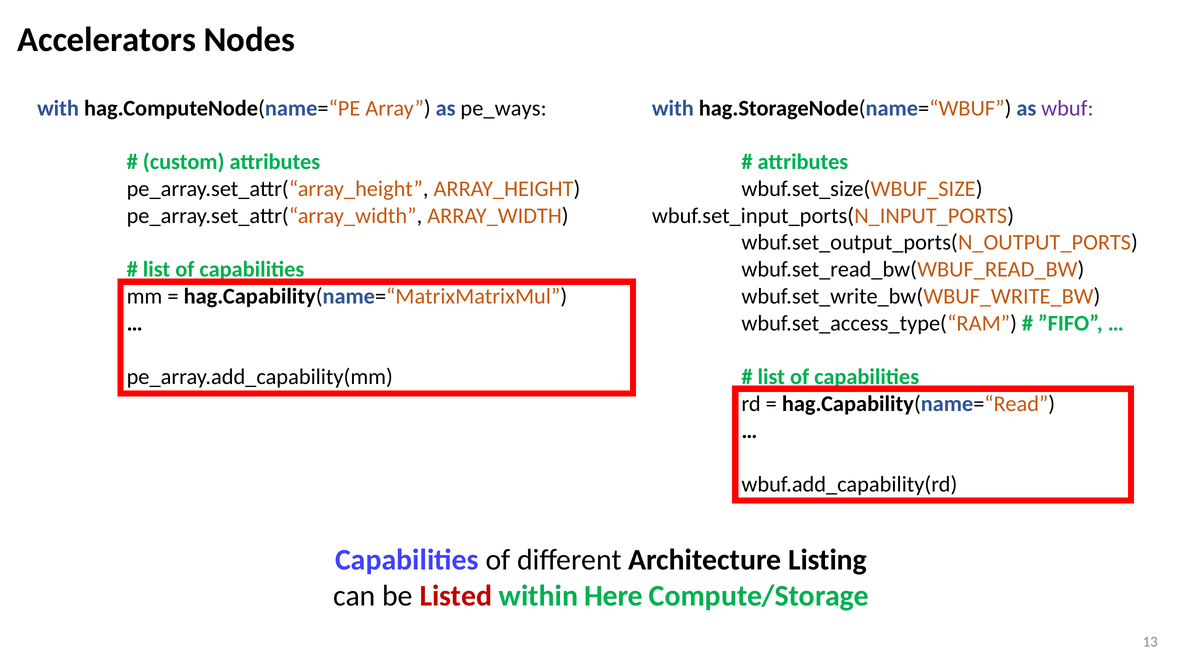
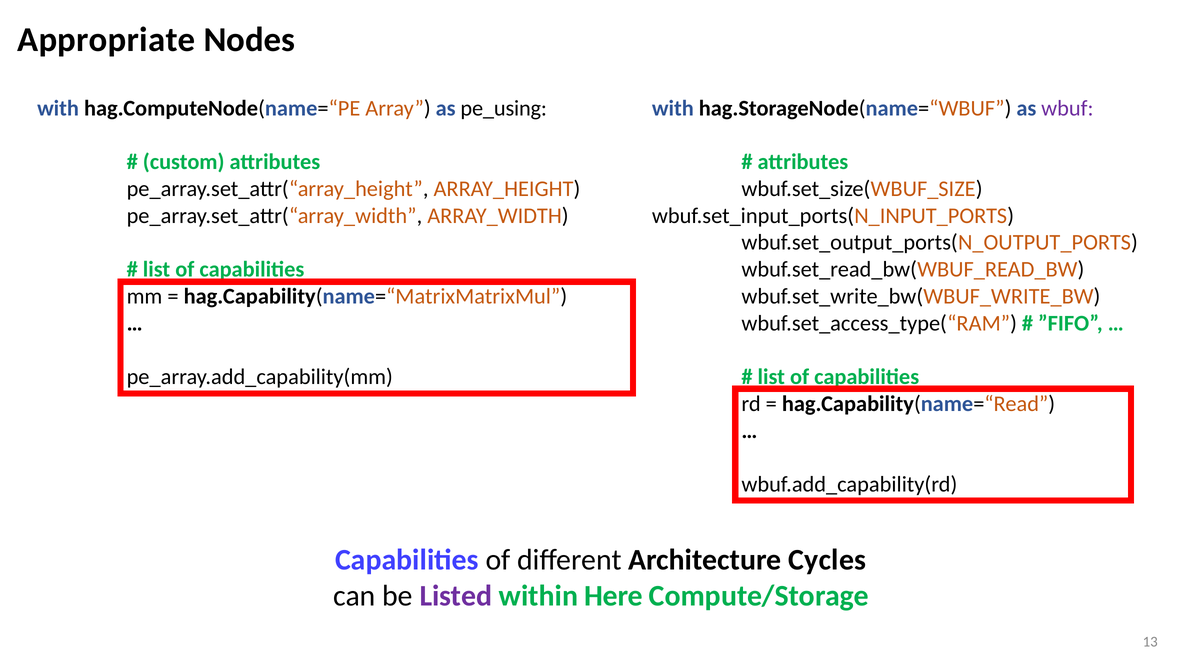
Accelerators: Accelerators -> Appropriate
pe_ways: pe_ways -> pe_using
Listing: Listing -> Cycles
Listed colour: red -> purple
